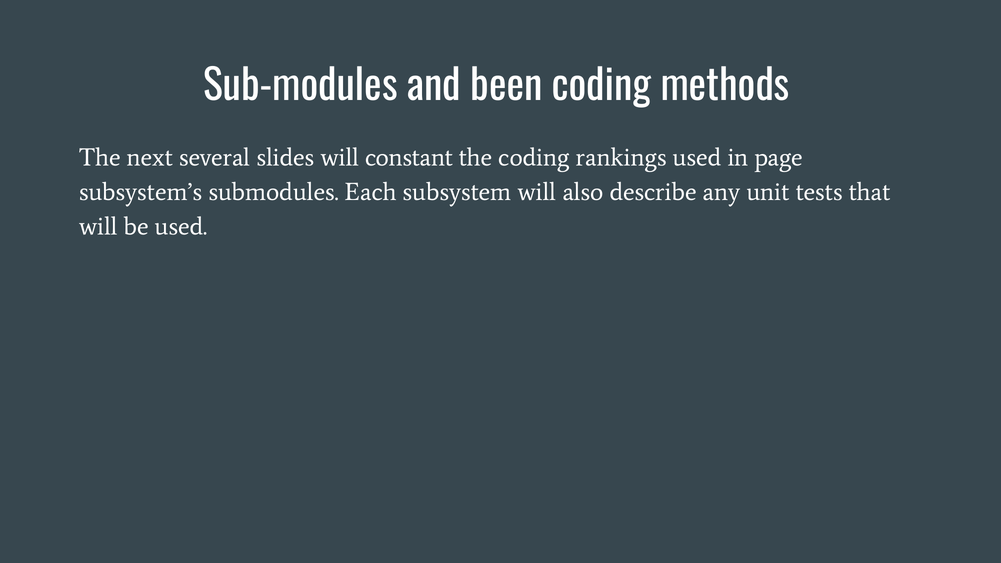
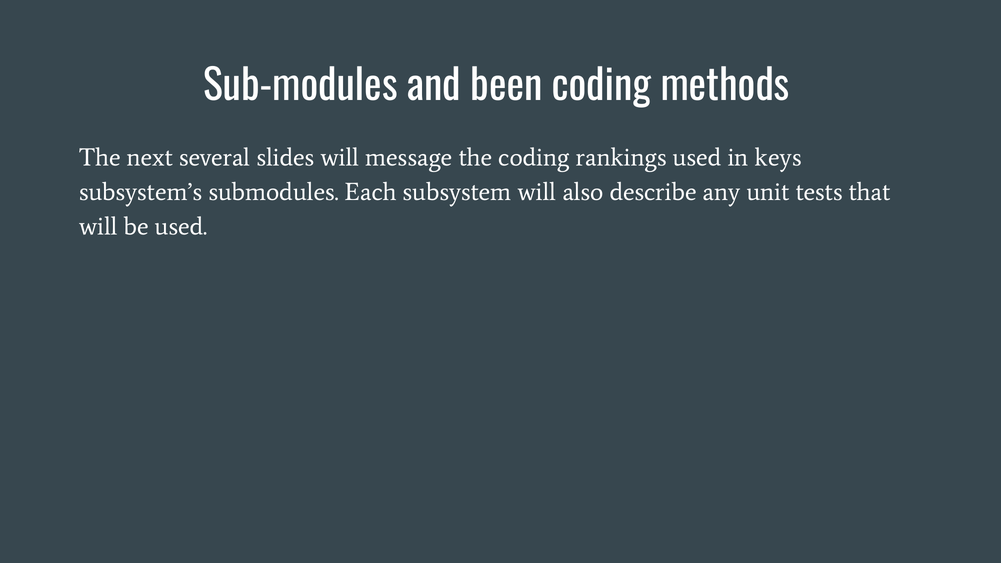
constant: constant -> message
page: page -> keys
